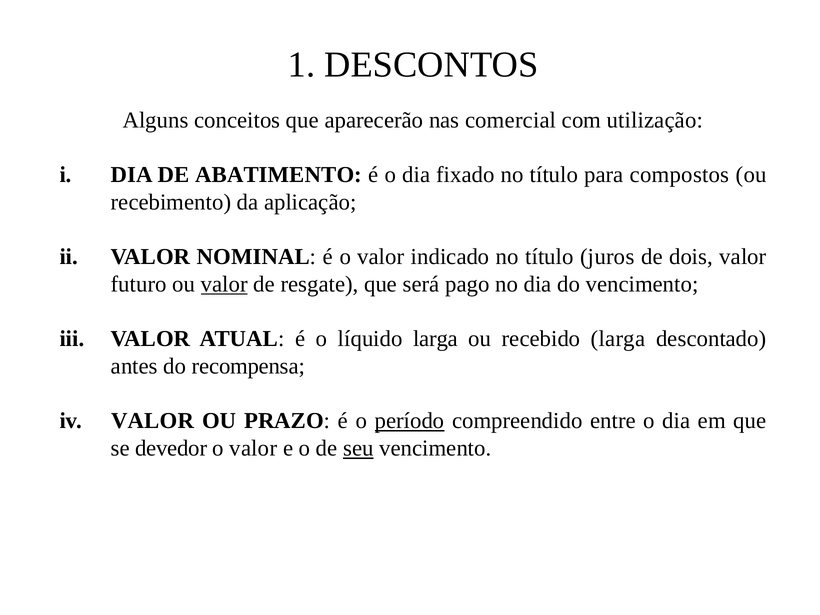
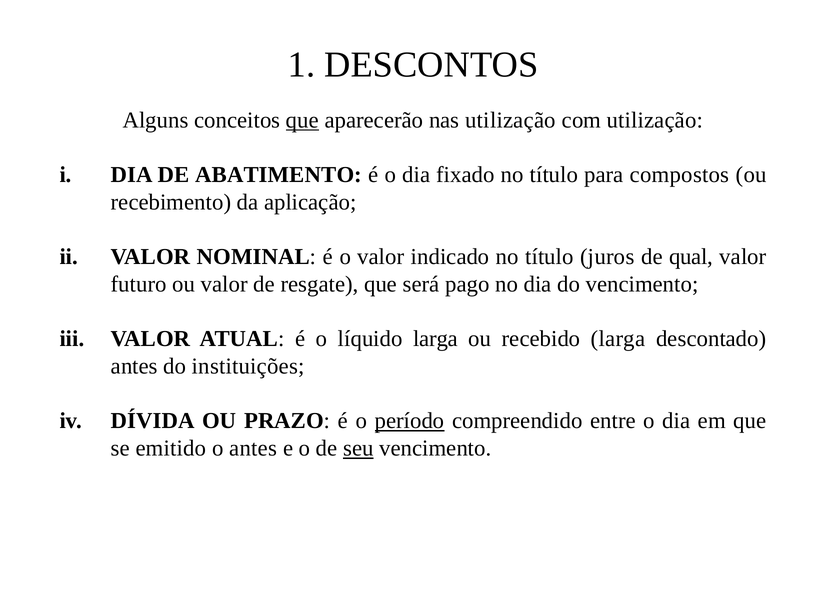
que at (302, 120) underline: none -> present
nas comercial: comercial -> utilização
dois: dois -> qual
valor at (224, 284) underline: present -> none
recompensa: recompensa -> instituições
VALOR at (153, 421): VALOR -> DÍVIDA
devedor: devedor -> emitido
valor at (253, 448): valor -> antes
